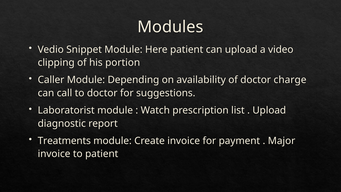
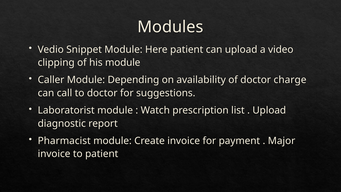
his portion: portion -> module
Treatments: Treatments -> Pharmacist
